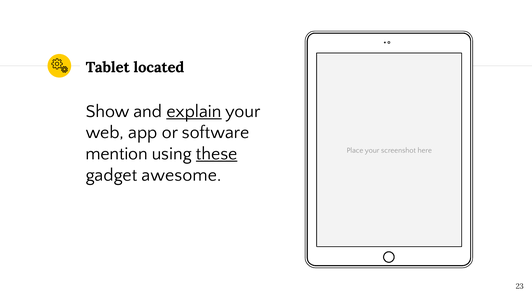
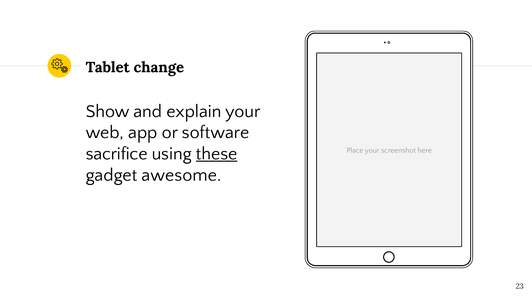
located: located -> change
explain underline: present -> none
mention: mention -> sacrifice
